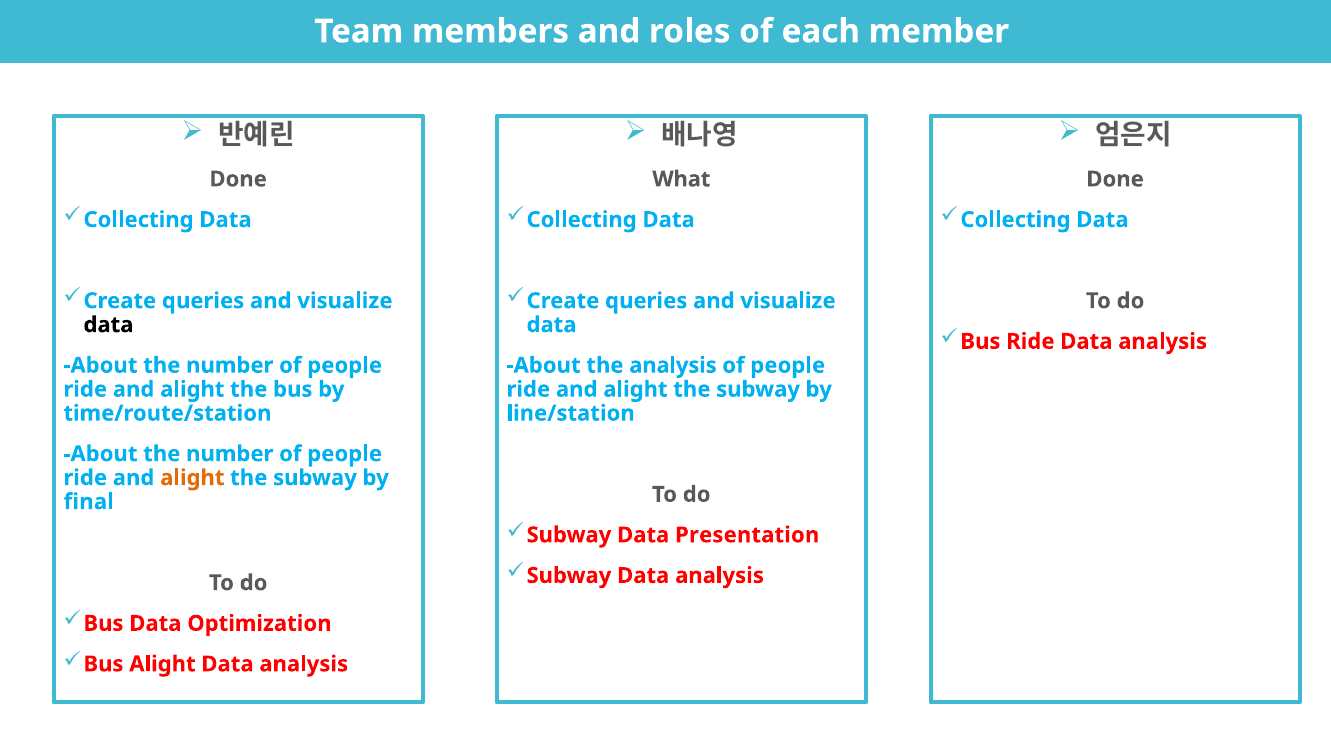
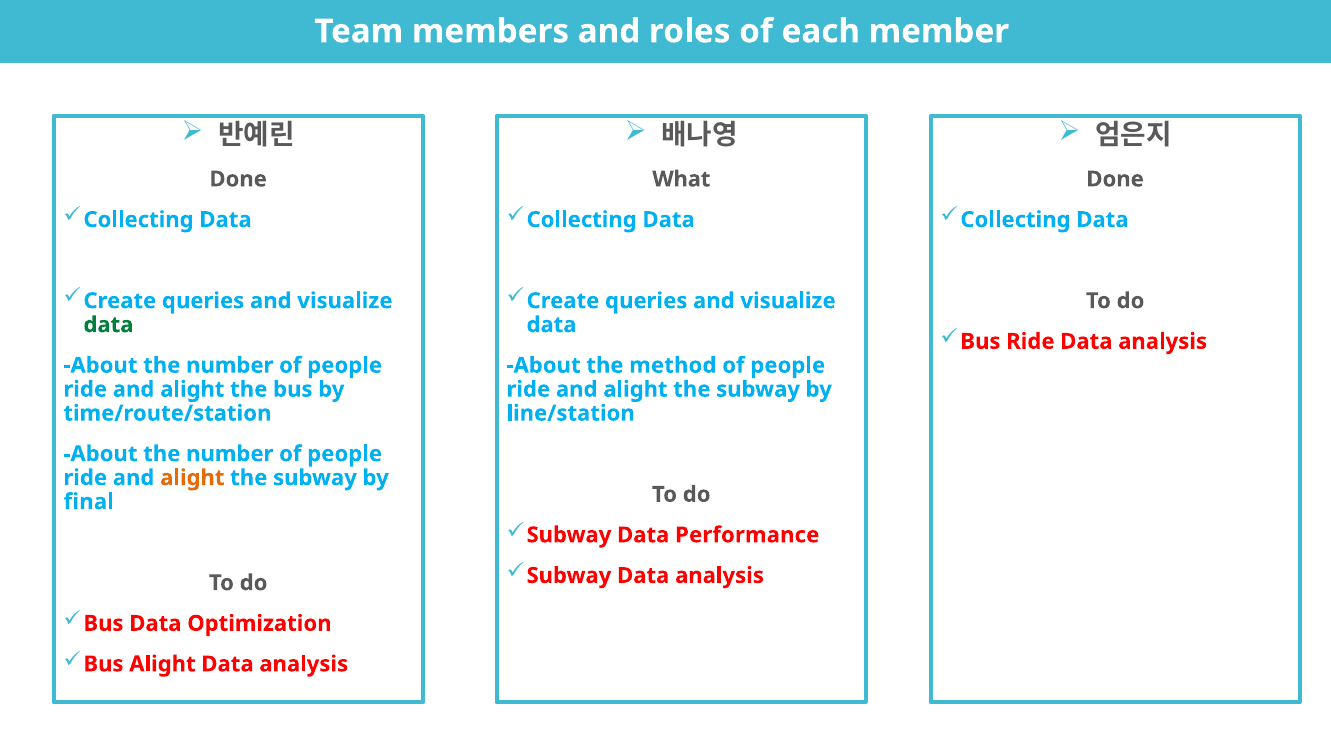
data at (108, 325) colour: black -> green
the analysis: analysis -> method
Presentation: Presentation -> Performance
